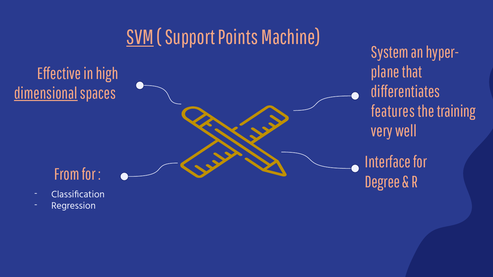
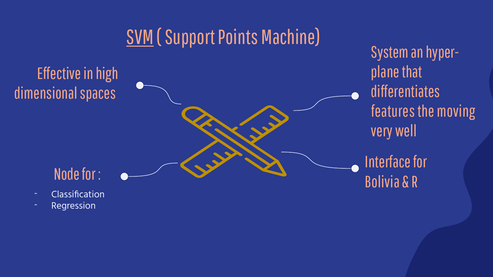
dimensional underline: present -> none
training: training -> moving
From: From -> Node
Degree: Degree -> Bolivia
